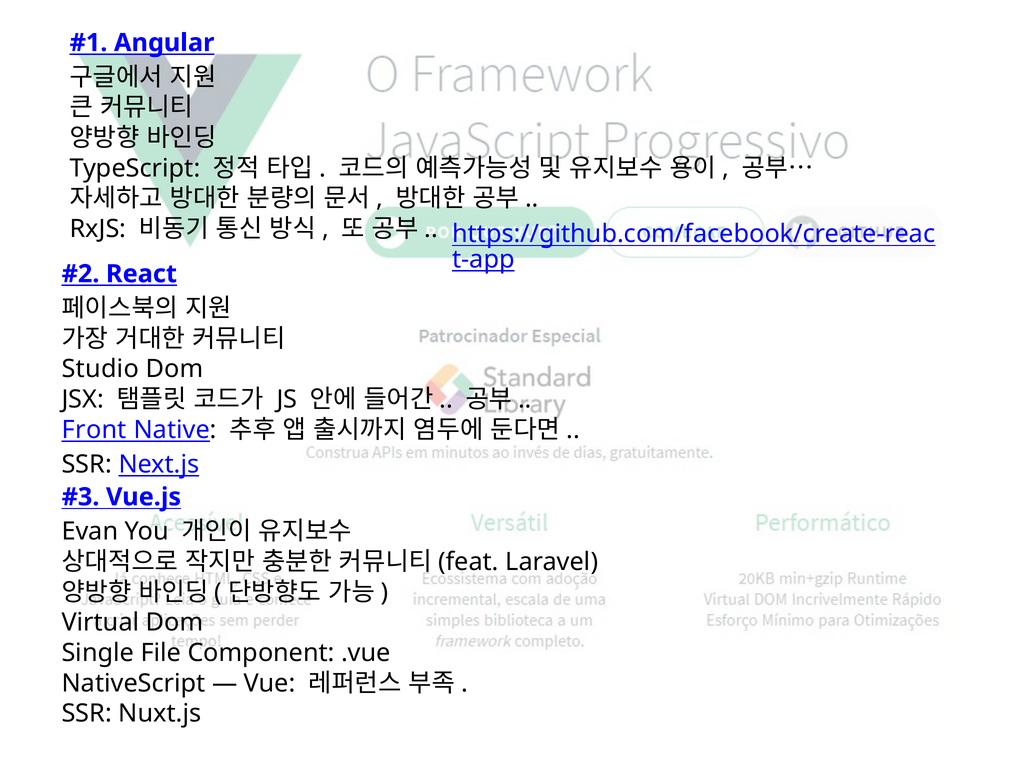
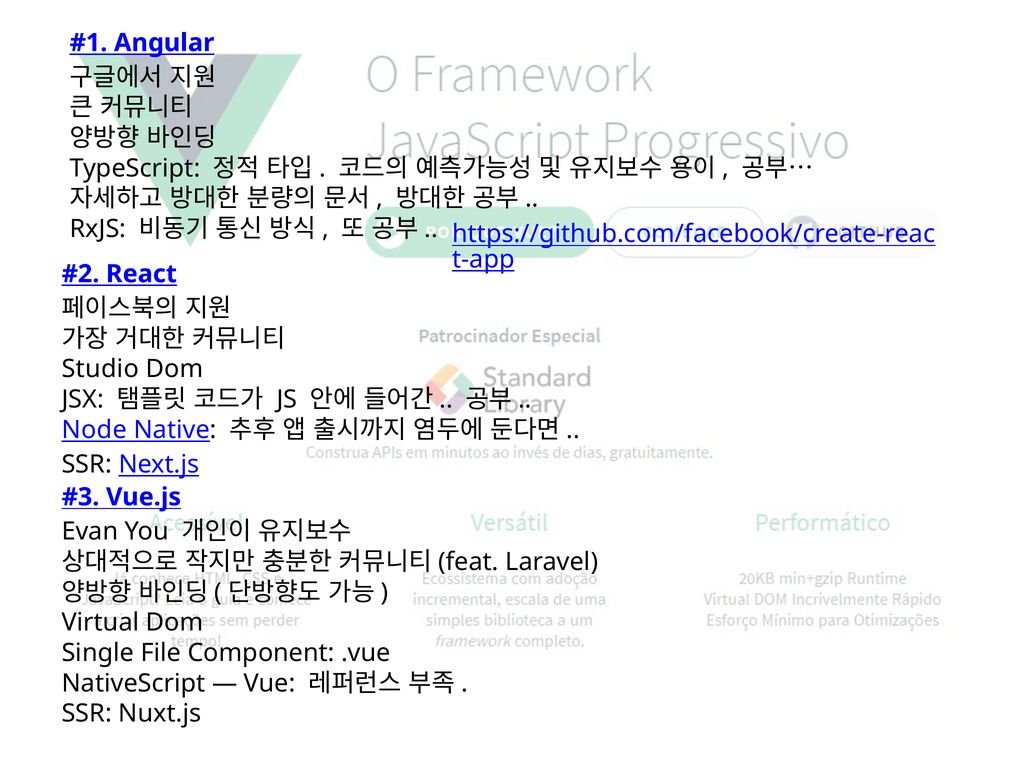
Front: Front -> Node
